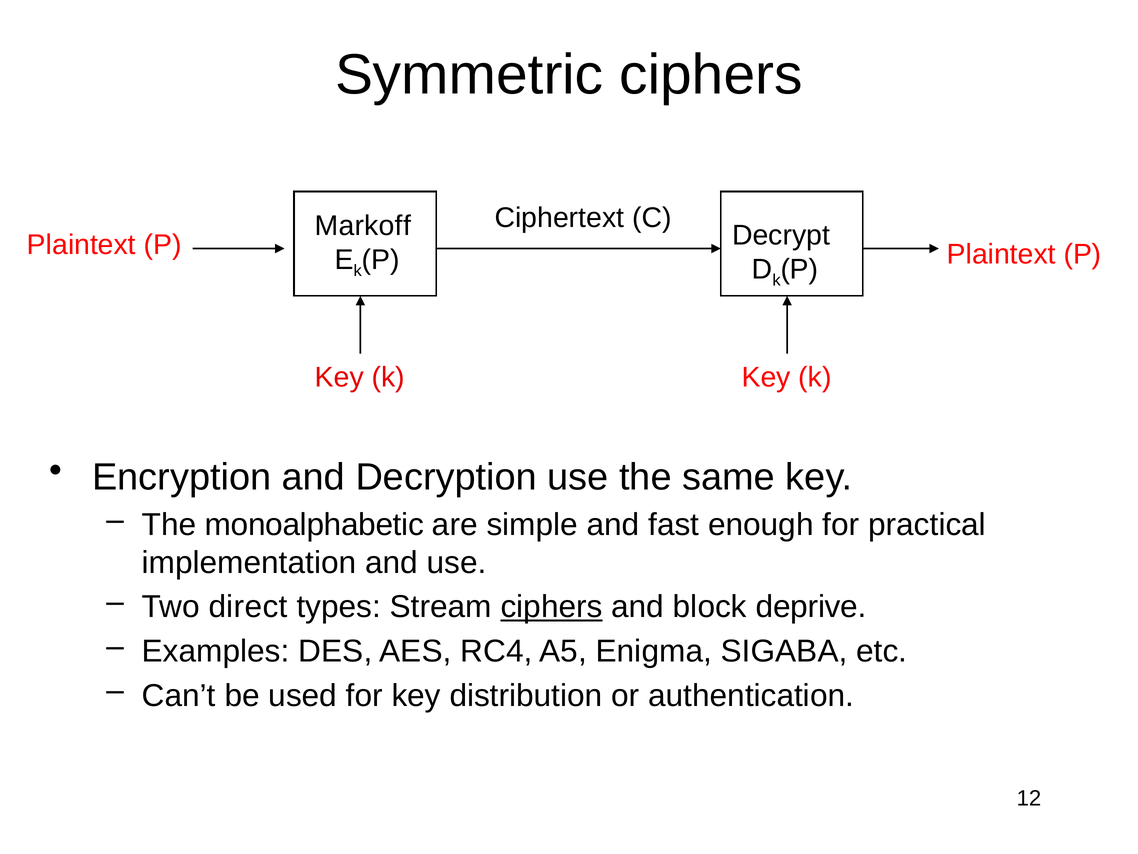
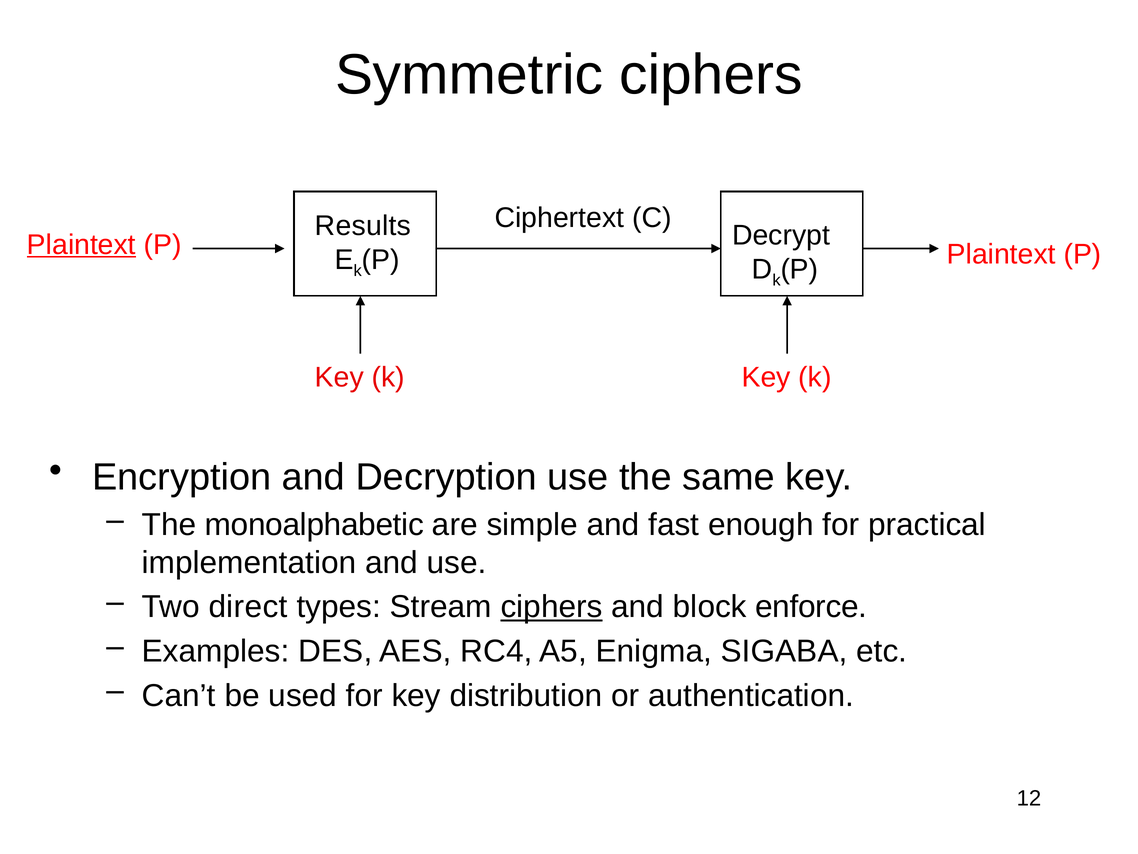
Markoff: Markoff -> Results
Plaintext at (81, 245) underline: none -> present
deprive: deprive -> enforce
